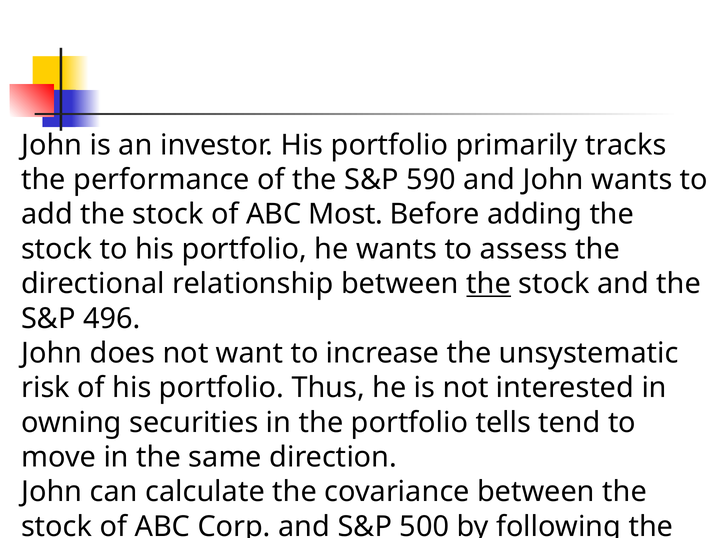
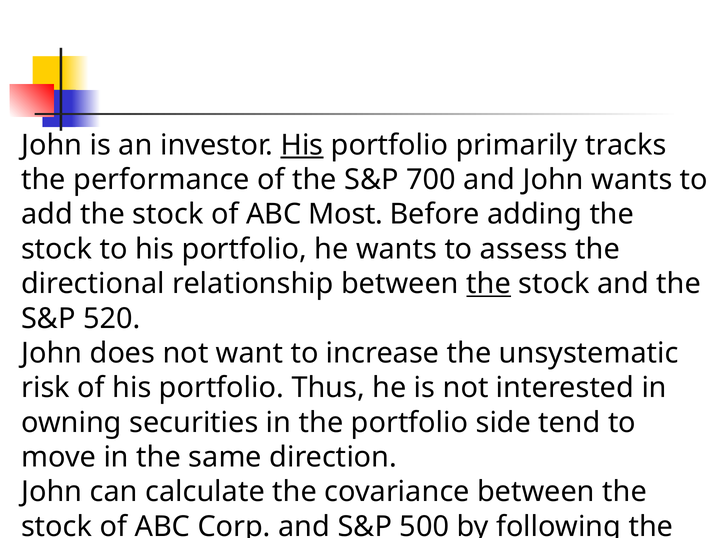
His at (302, 145) underline: none -> present
590: 590 -> 700
496: 496 -> 520
tells: tells -> side
